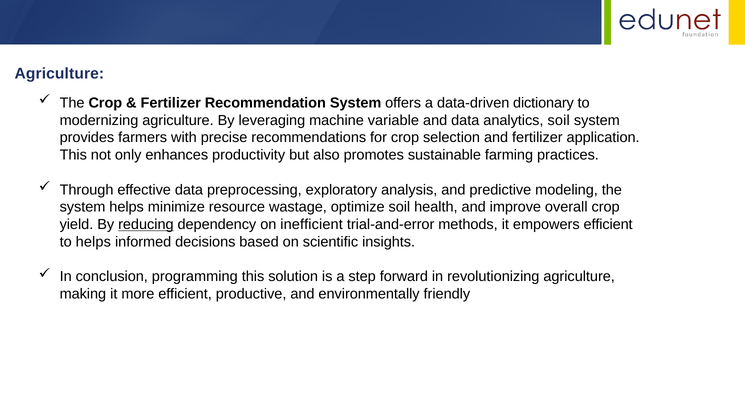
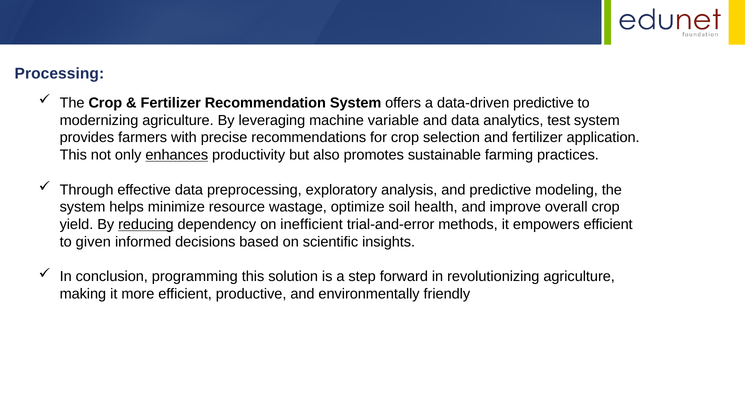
Agriculture at (59, 74): Agriculture -> Processing
data-driven dictionary: dictionary -> predictive
analytics soil: soil -> test
enhances underline: none -> present
to helps: helps -> given
